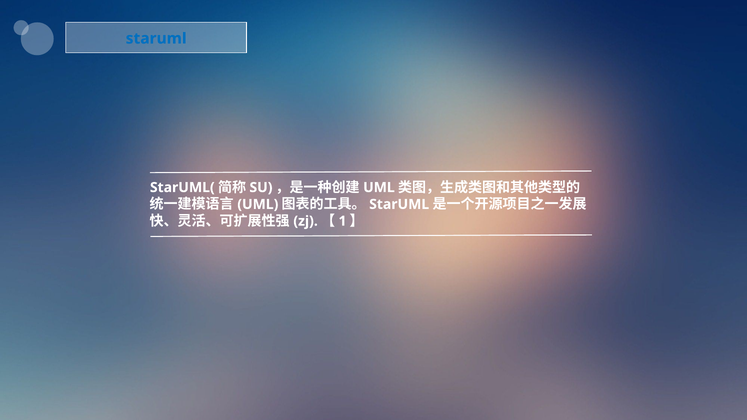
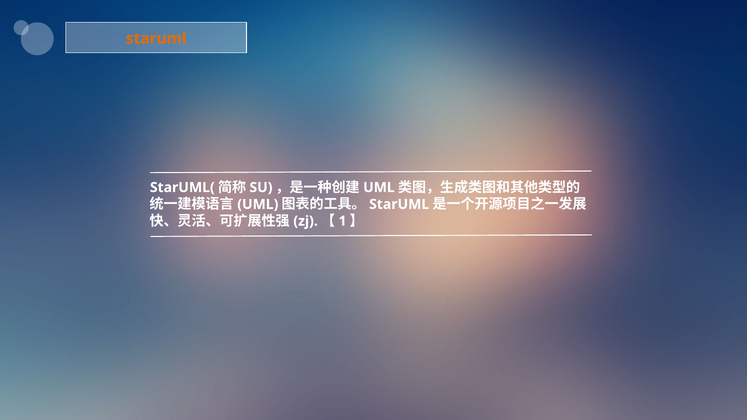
staruml at (156, 38) colour: blue -> orange
